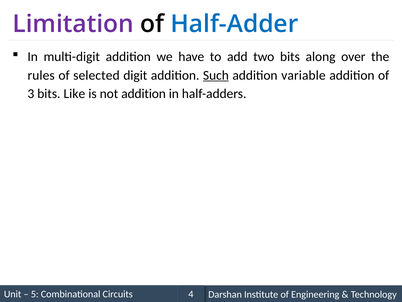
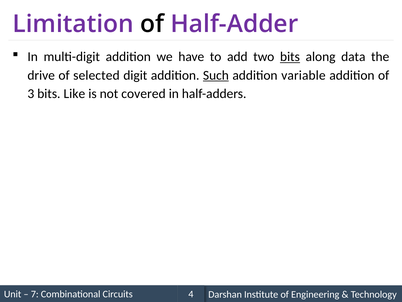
Half-Adder colour: blue -> purple
bits at (290, 57) underline: none -> present
over: over -> data
rules: rules -> drive
not addition: addition -> covered
5: 5 -> 7
